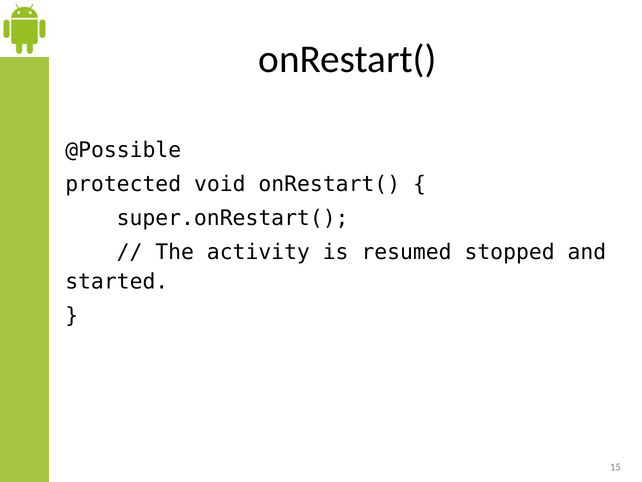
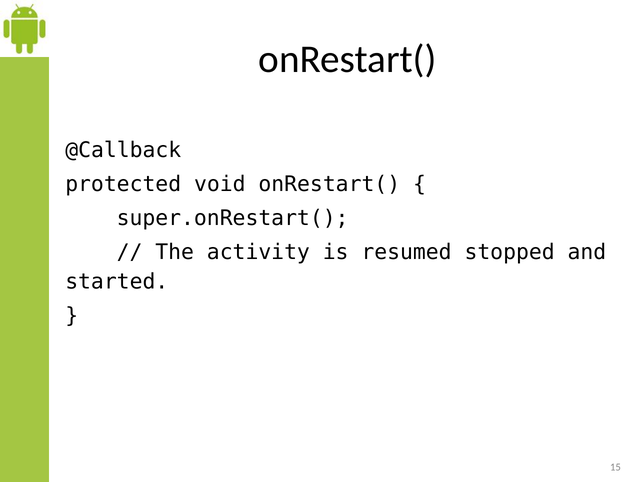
@Possible: @Possible -> @Callback
